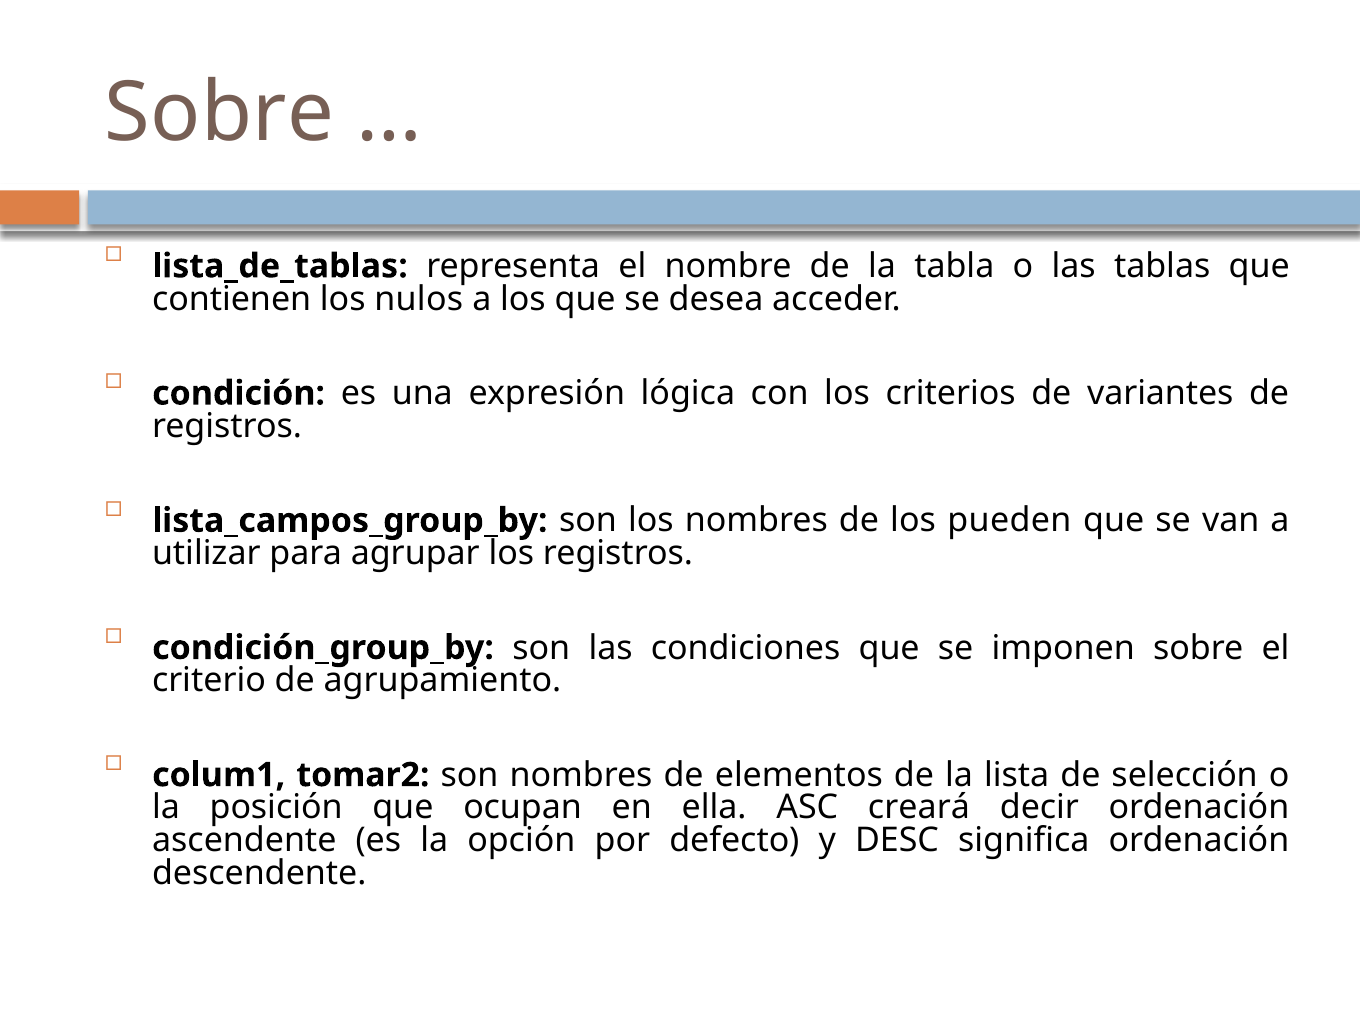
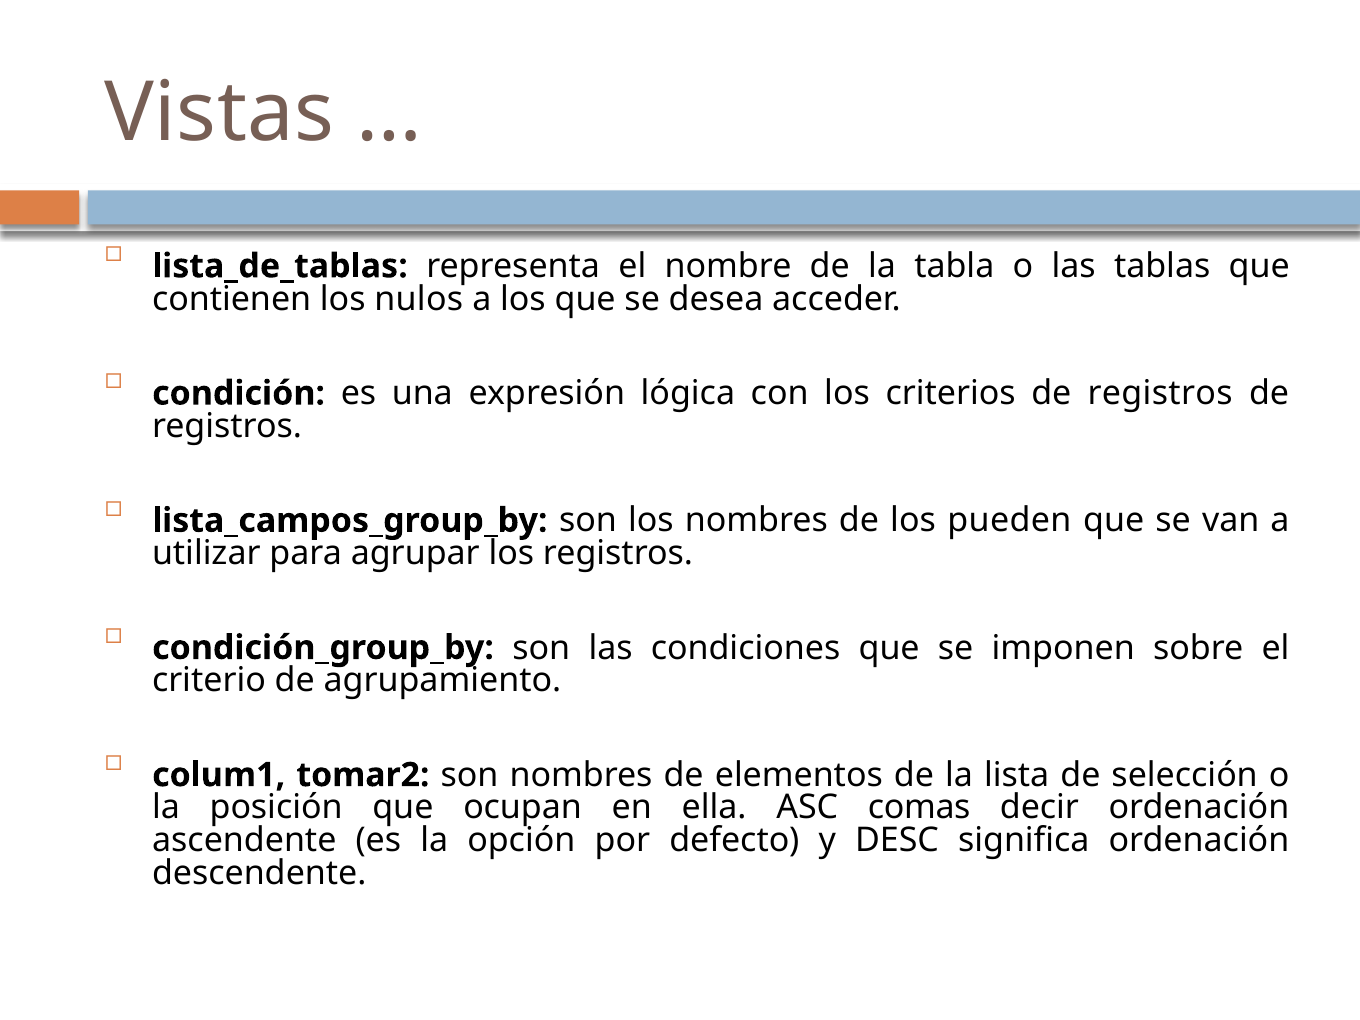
Sobre at (220, 113): Sobre -> Vistas
criterios de variantes: variantes -> registros
creará: creará -> comas
